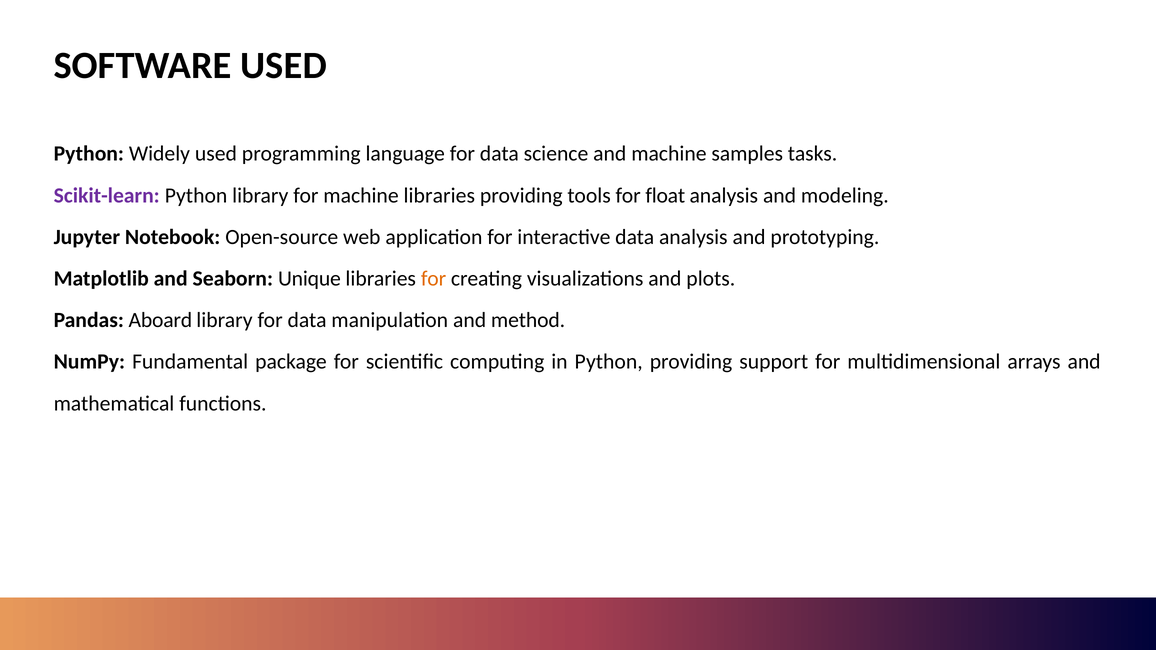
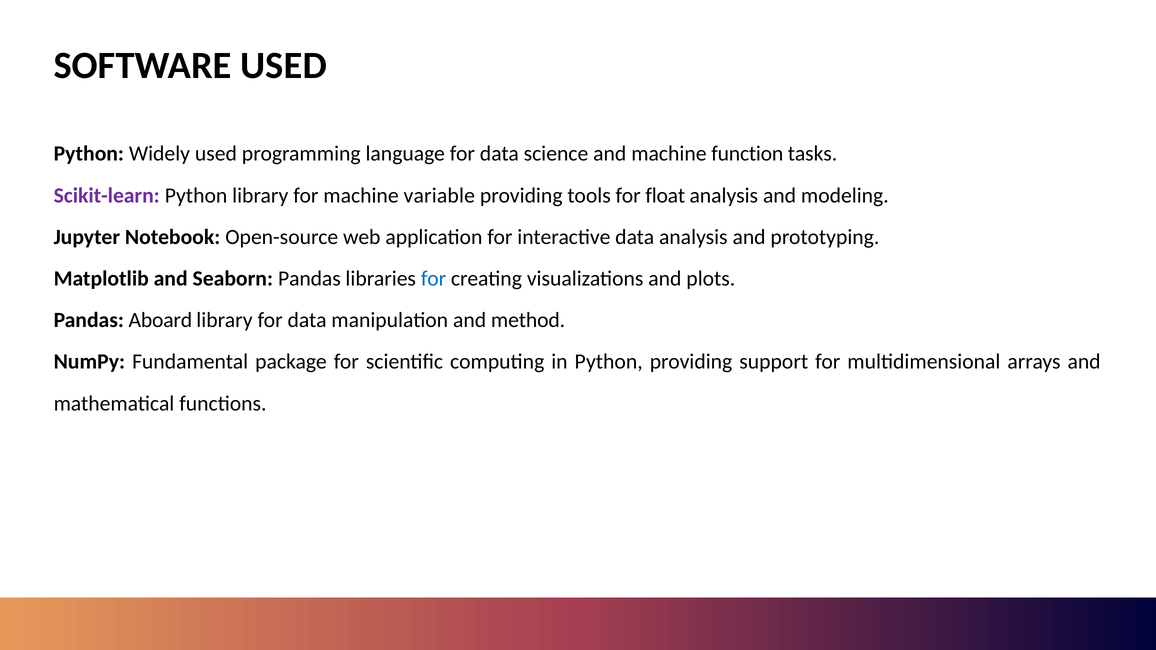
samples: samples -> function
machine libraries: libraries -> variable
Seaborn Unique: Unique -> Pandas
for at (434, 279) colour: orange -> blue
